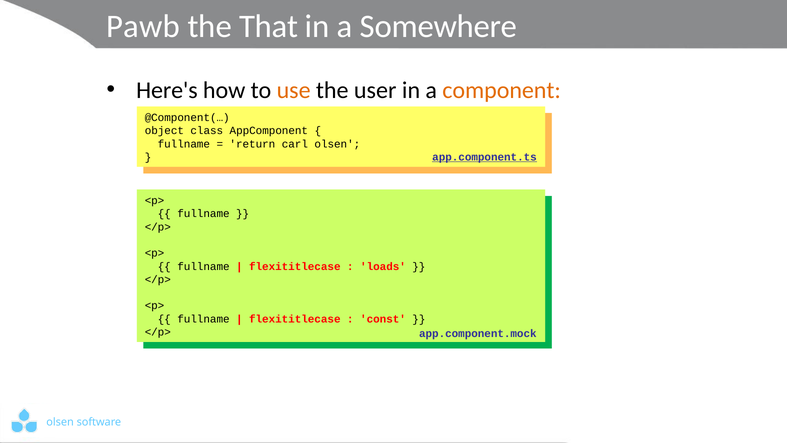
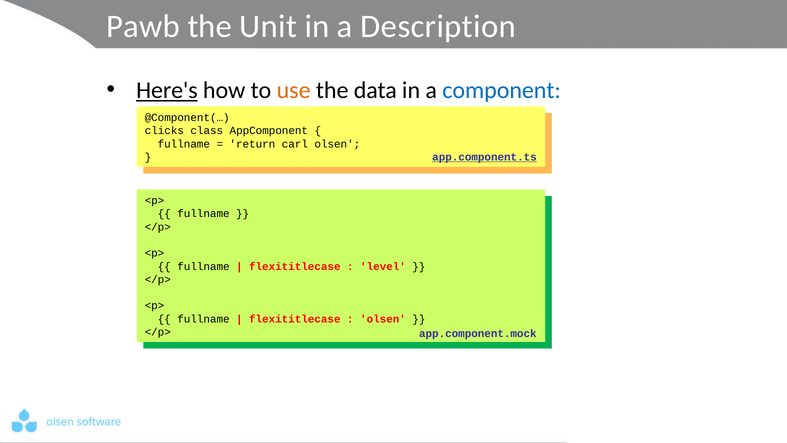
That: That -> Unit
Somewhere: Somewhere -> Description
Here's underline: none -> present
user: user -> data
component colour: orange -> blue
object: object -> clicks
loads: loads -> level
const at (383, 319): const -> olsen
